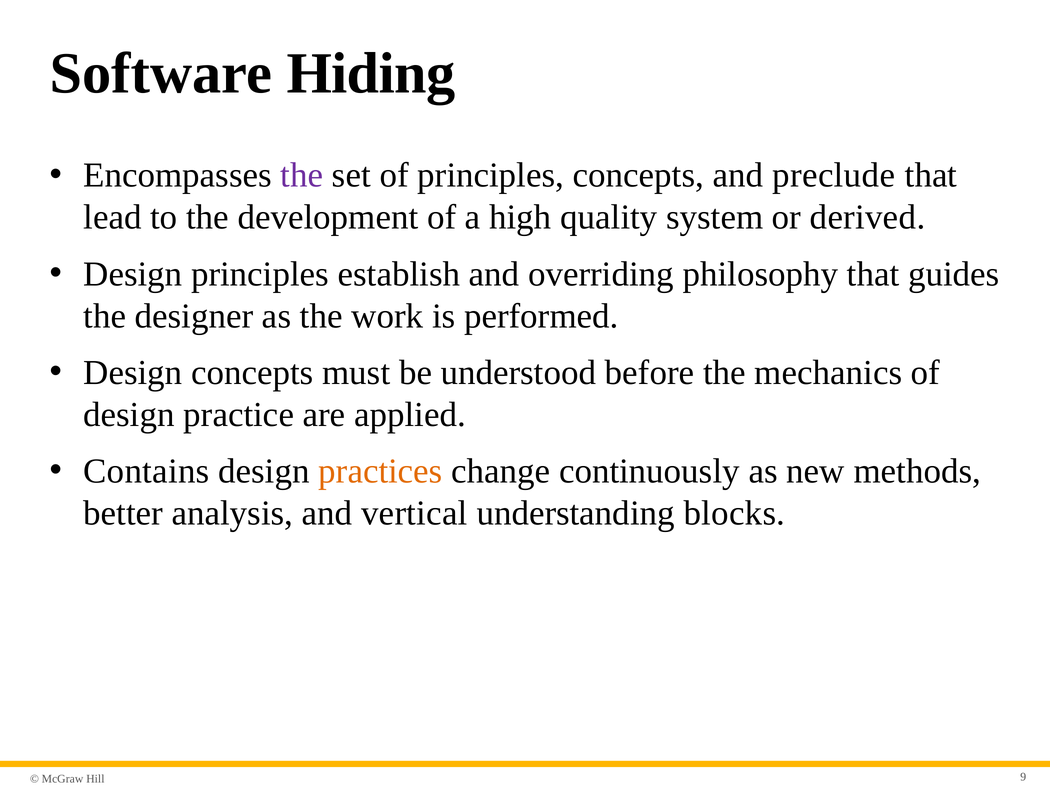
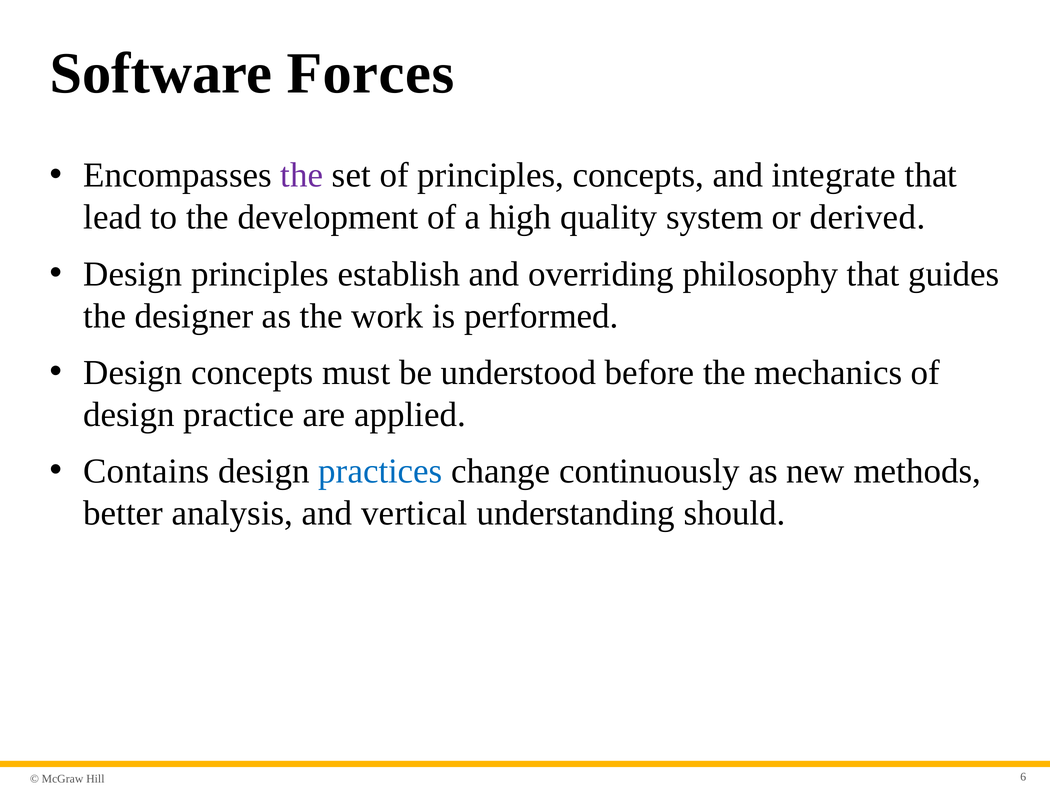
Hiding: Hiding -> Forces
preclude: preclude -> integrate
practices colour: orange -> blue
blocks: blocks -> should
9: 9 -> 6
